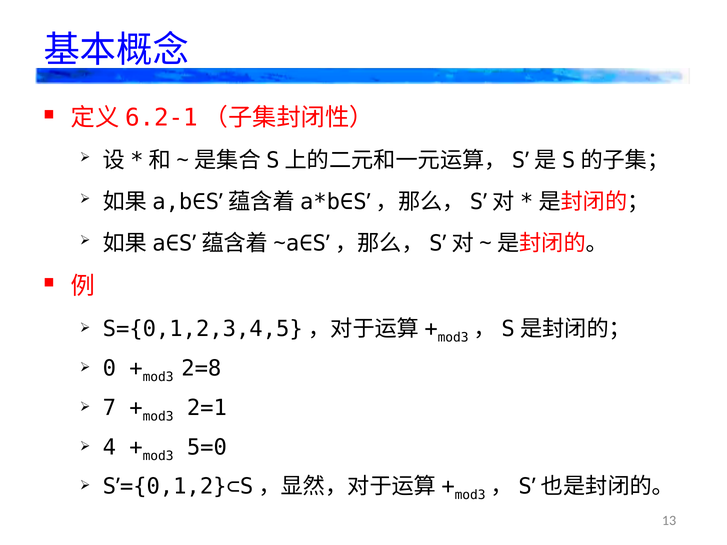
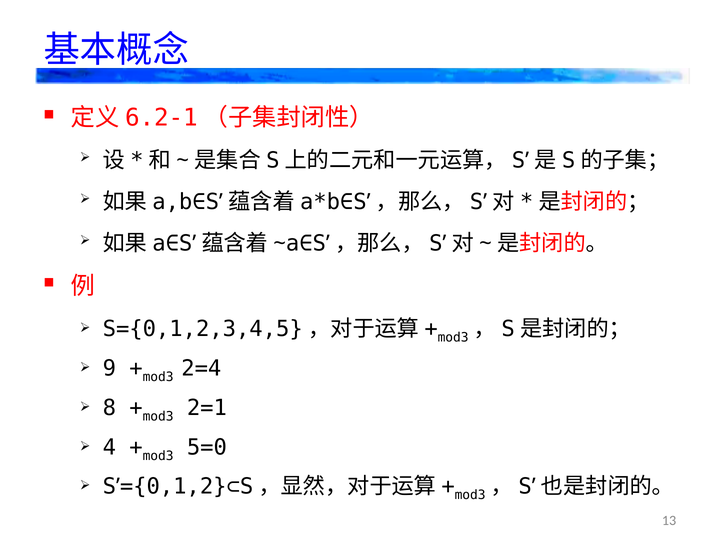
0: 0 -> 9
2=8: 2=8 -> 2=4
7: 7 -> 8
